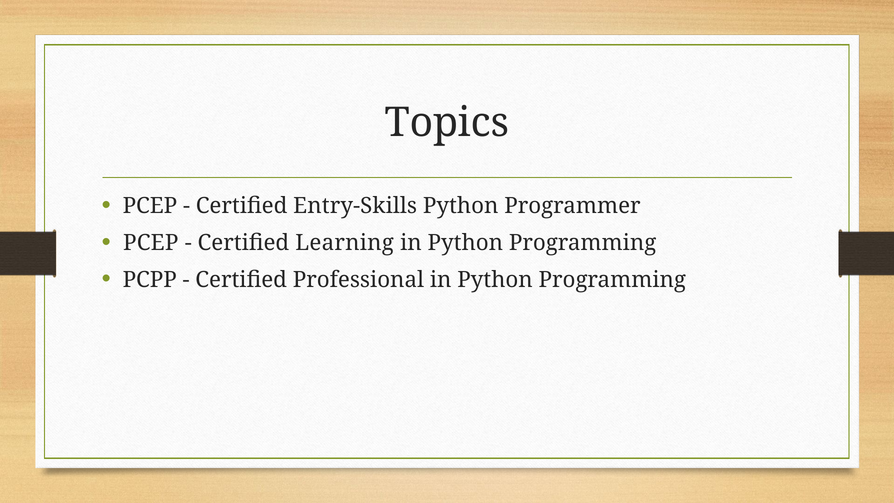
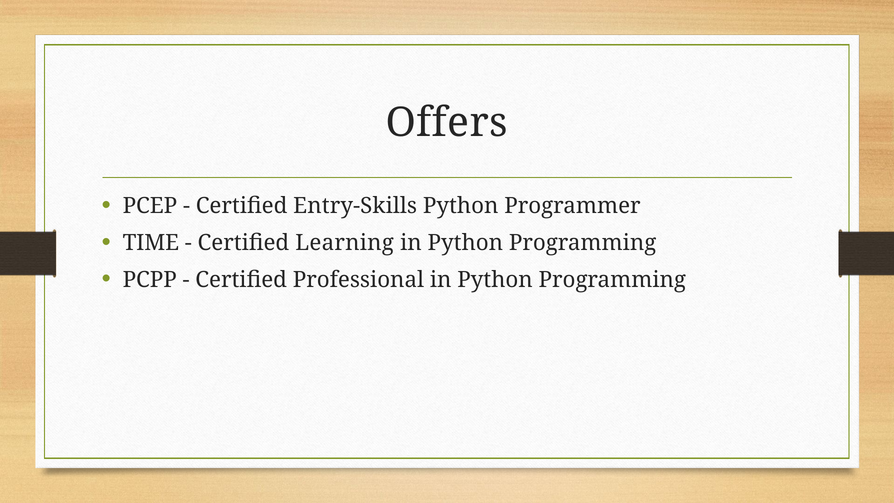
Topics: Topics -> Offers
PCEP at (151, 243): PCEP -> TIME
